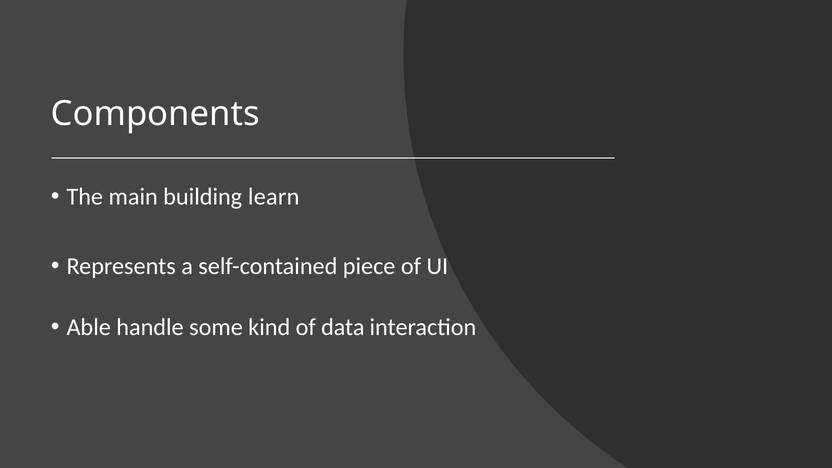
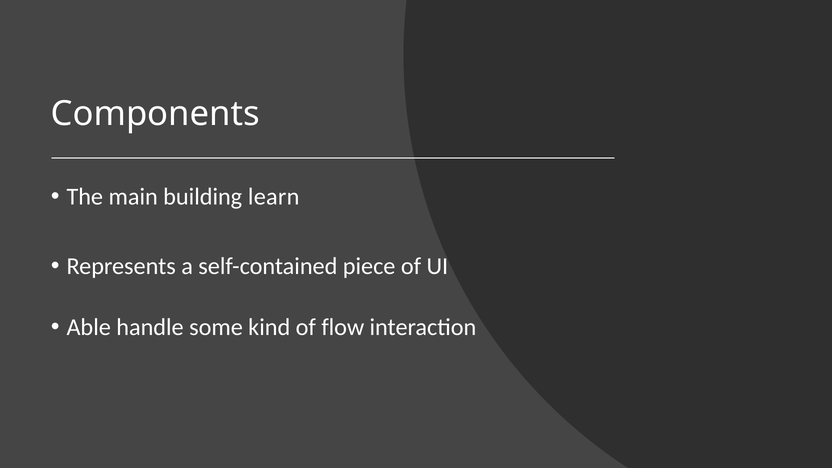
data: data -> flow
